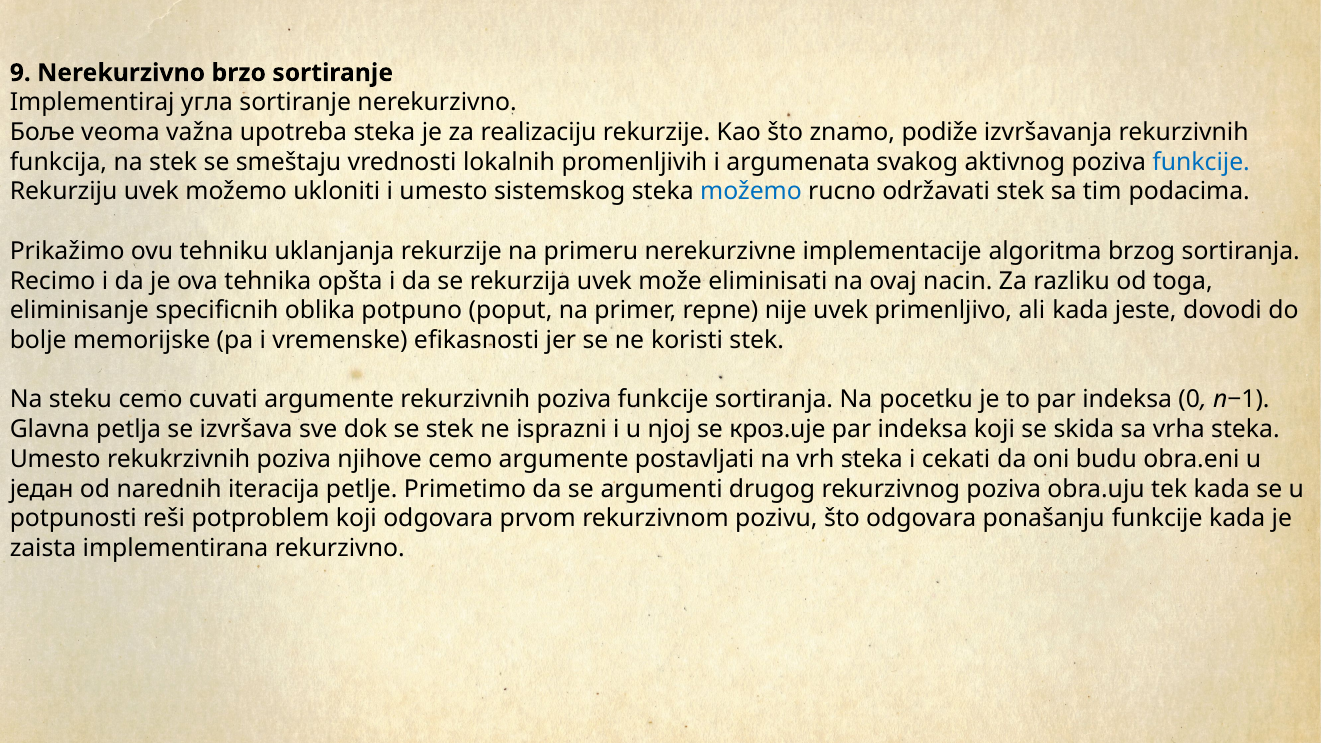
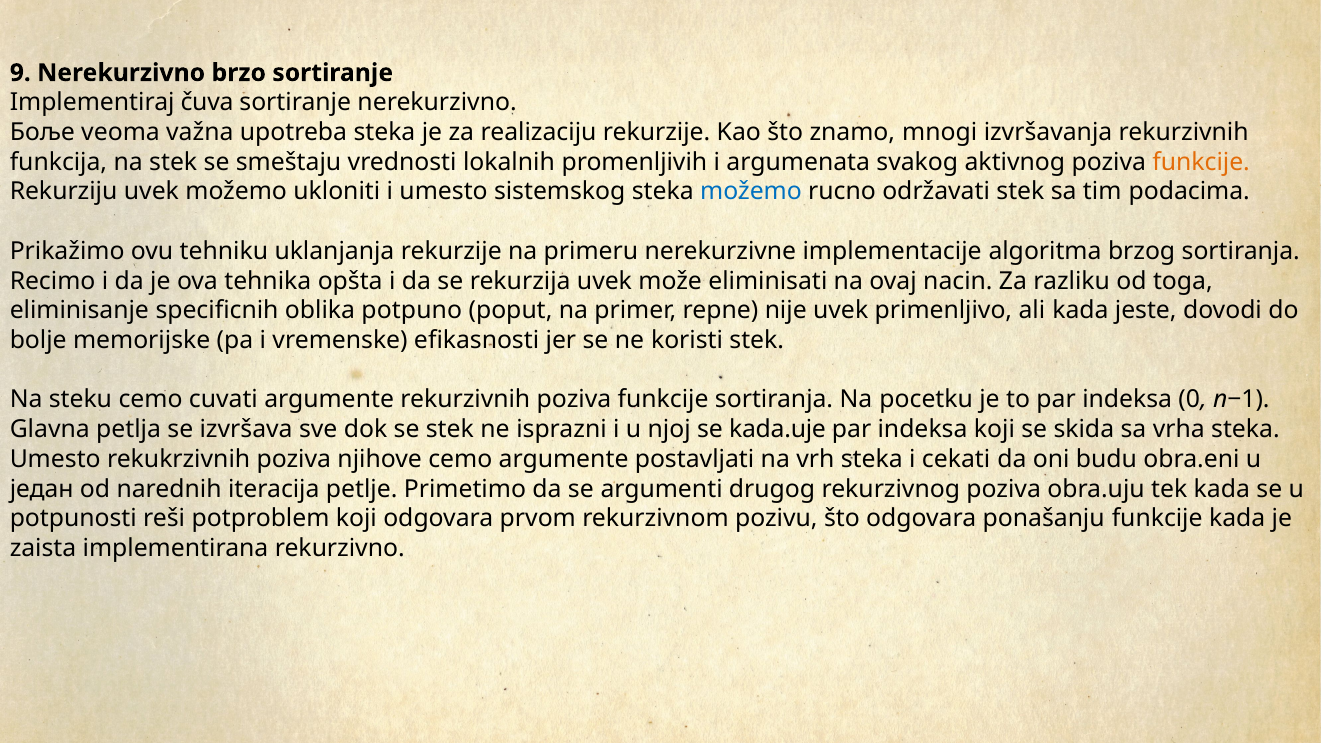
угла: угла -> čuva
podiže: podiže -> mnogi
funkcije at (1201, 162) colour: blue -> orange
кроз.uje: кроз.uje -> kada.uje
